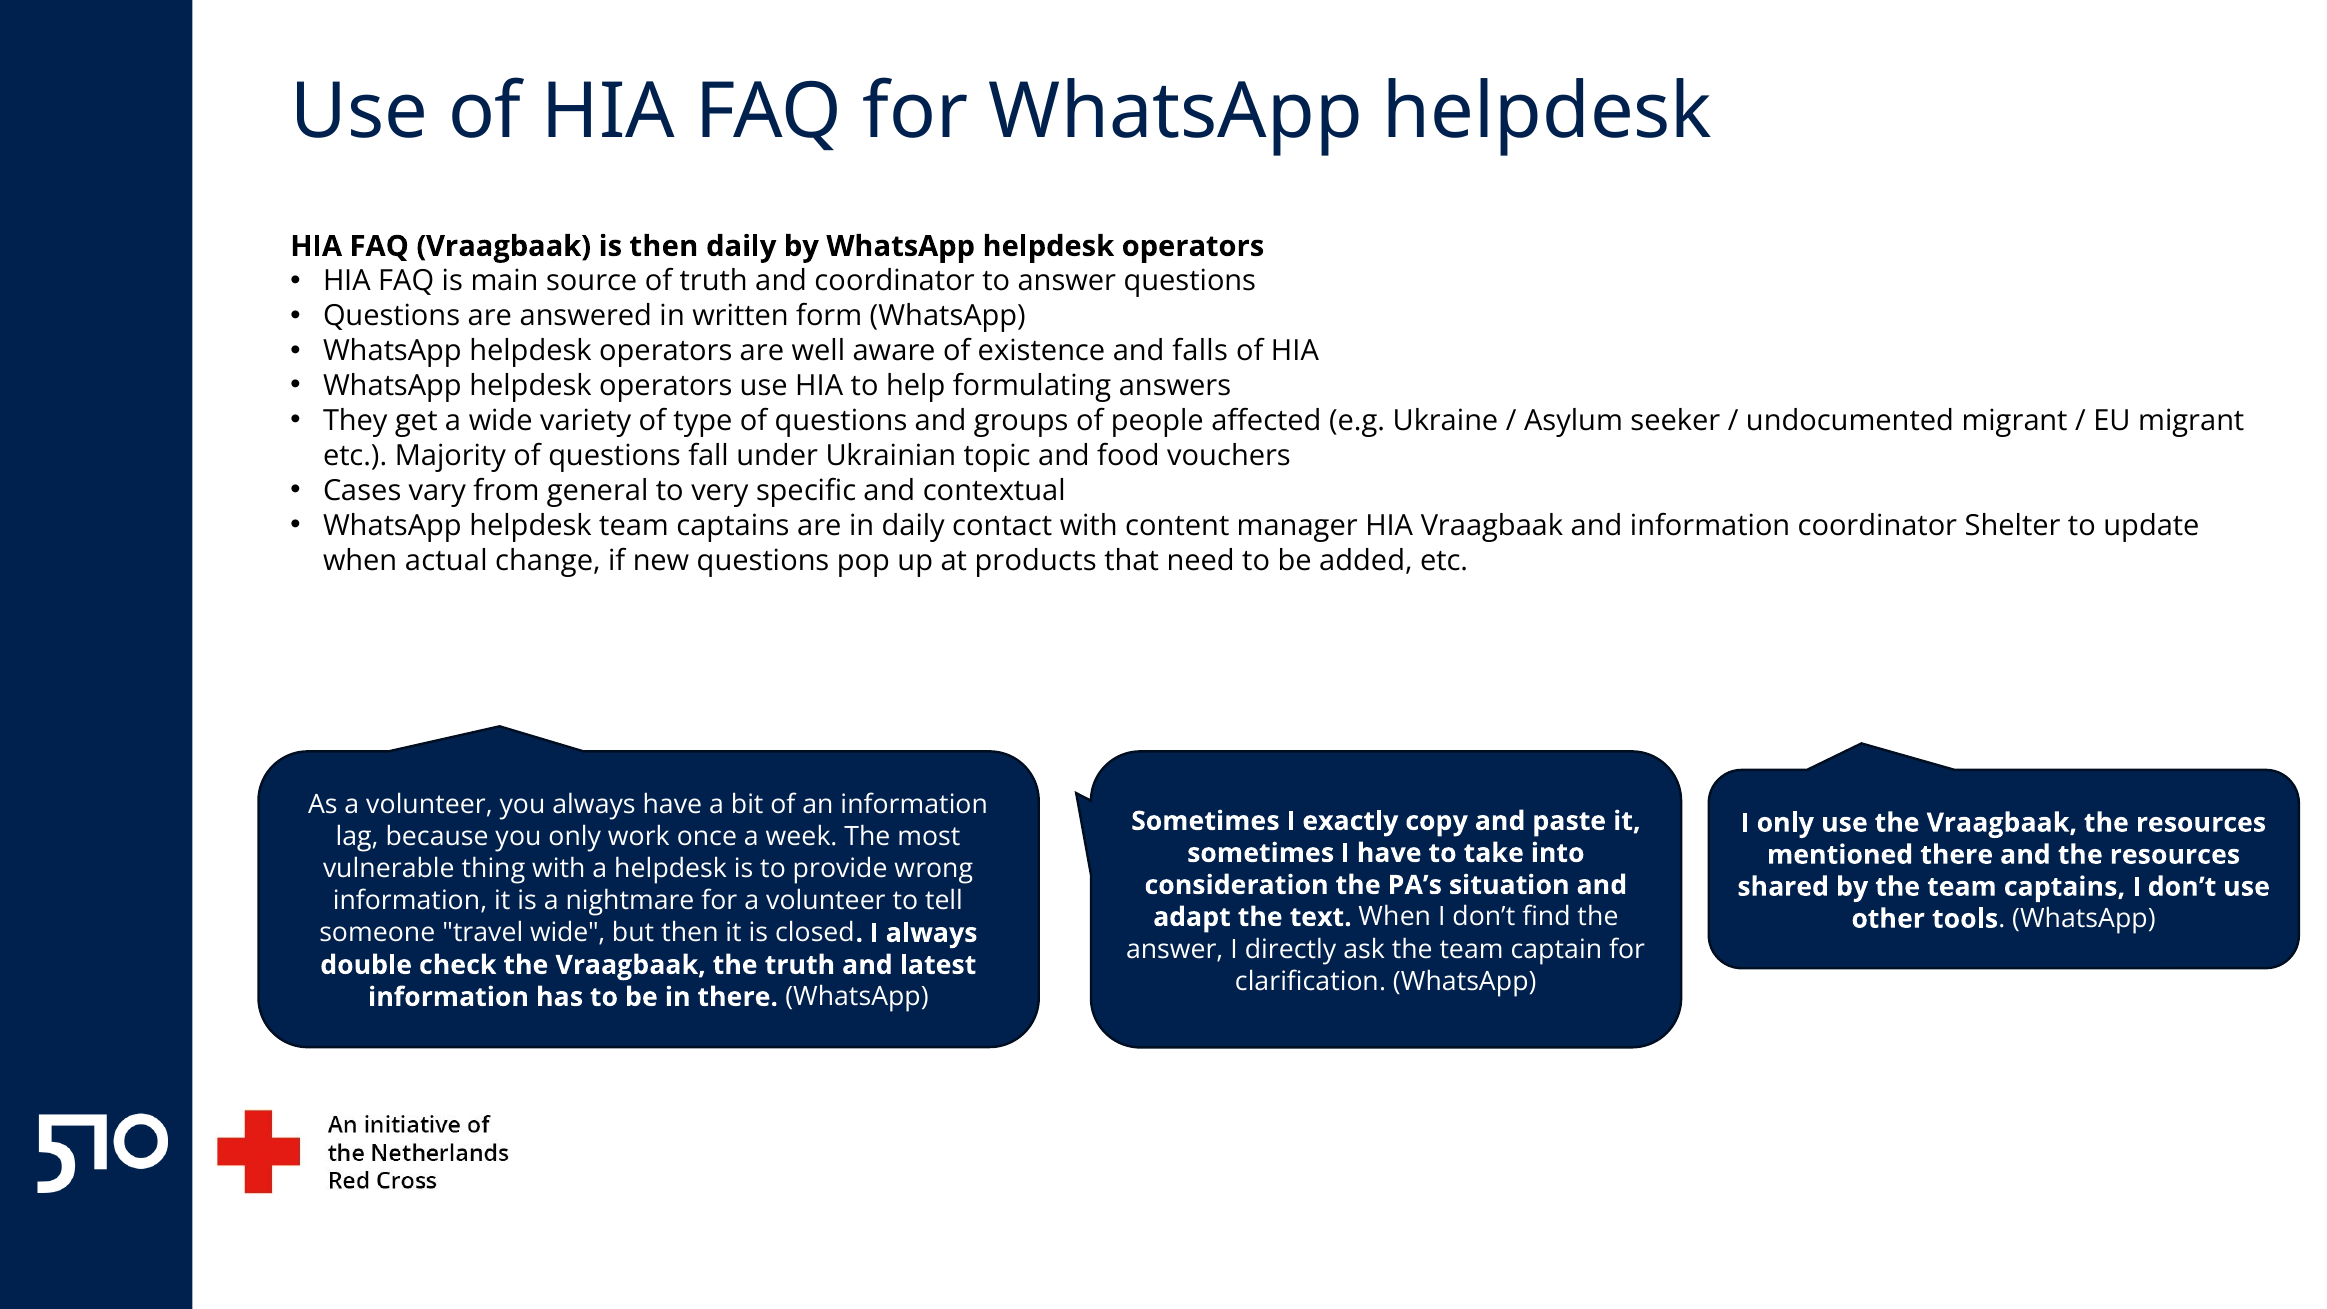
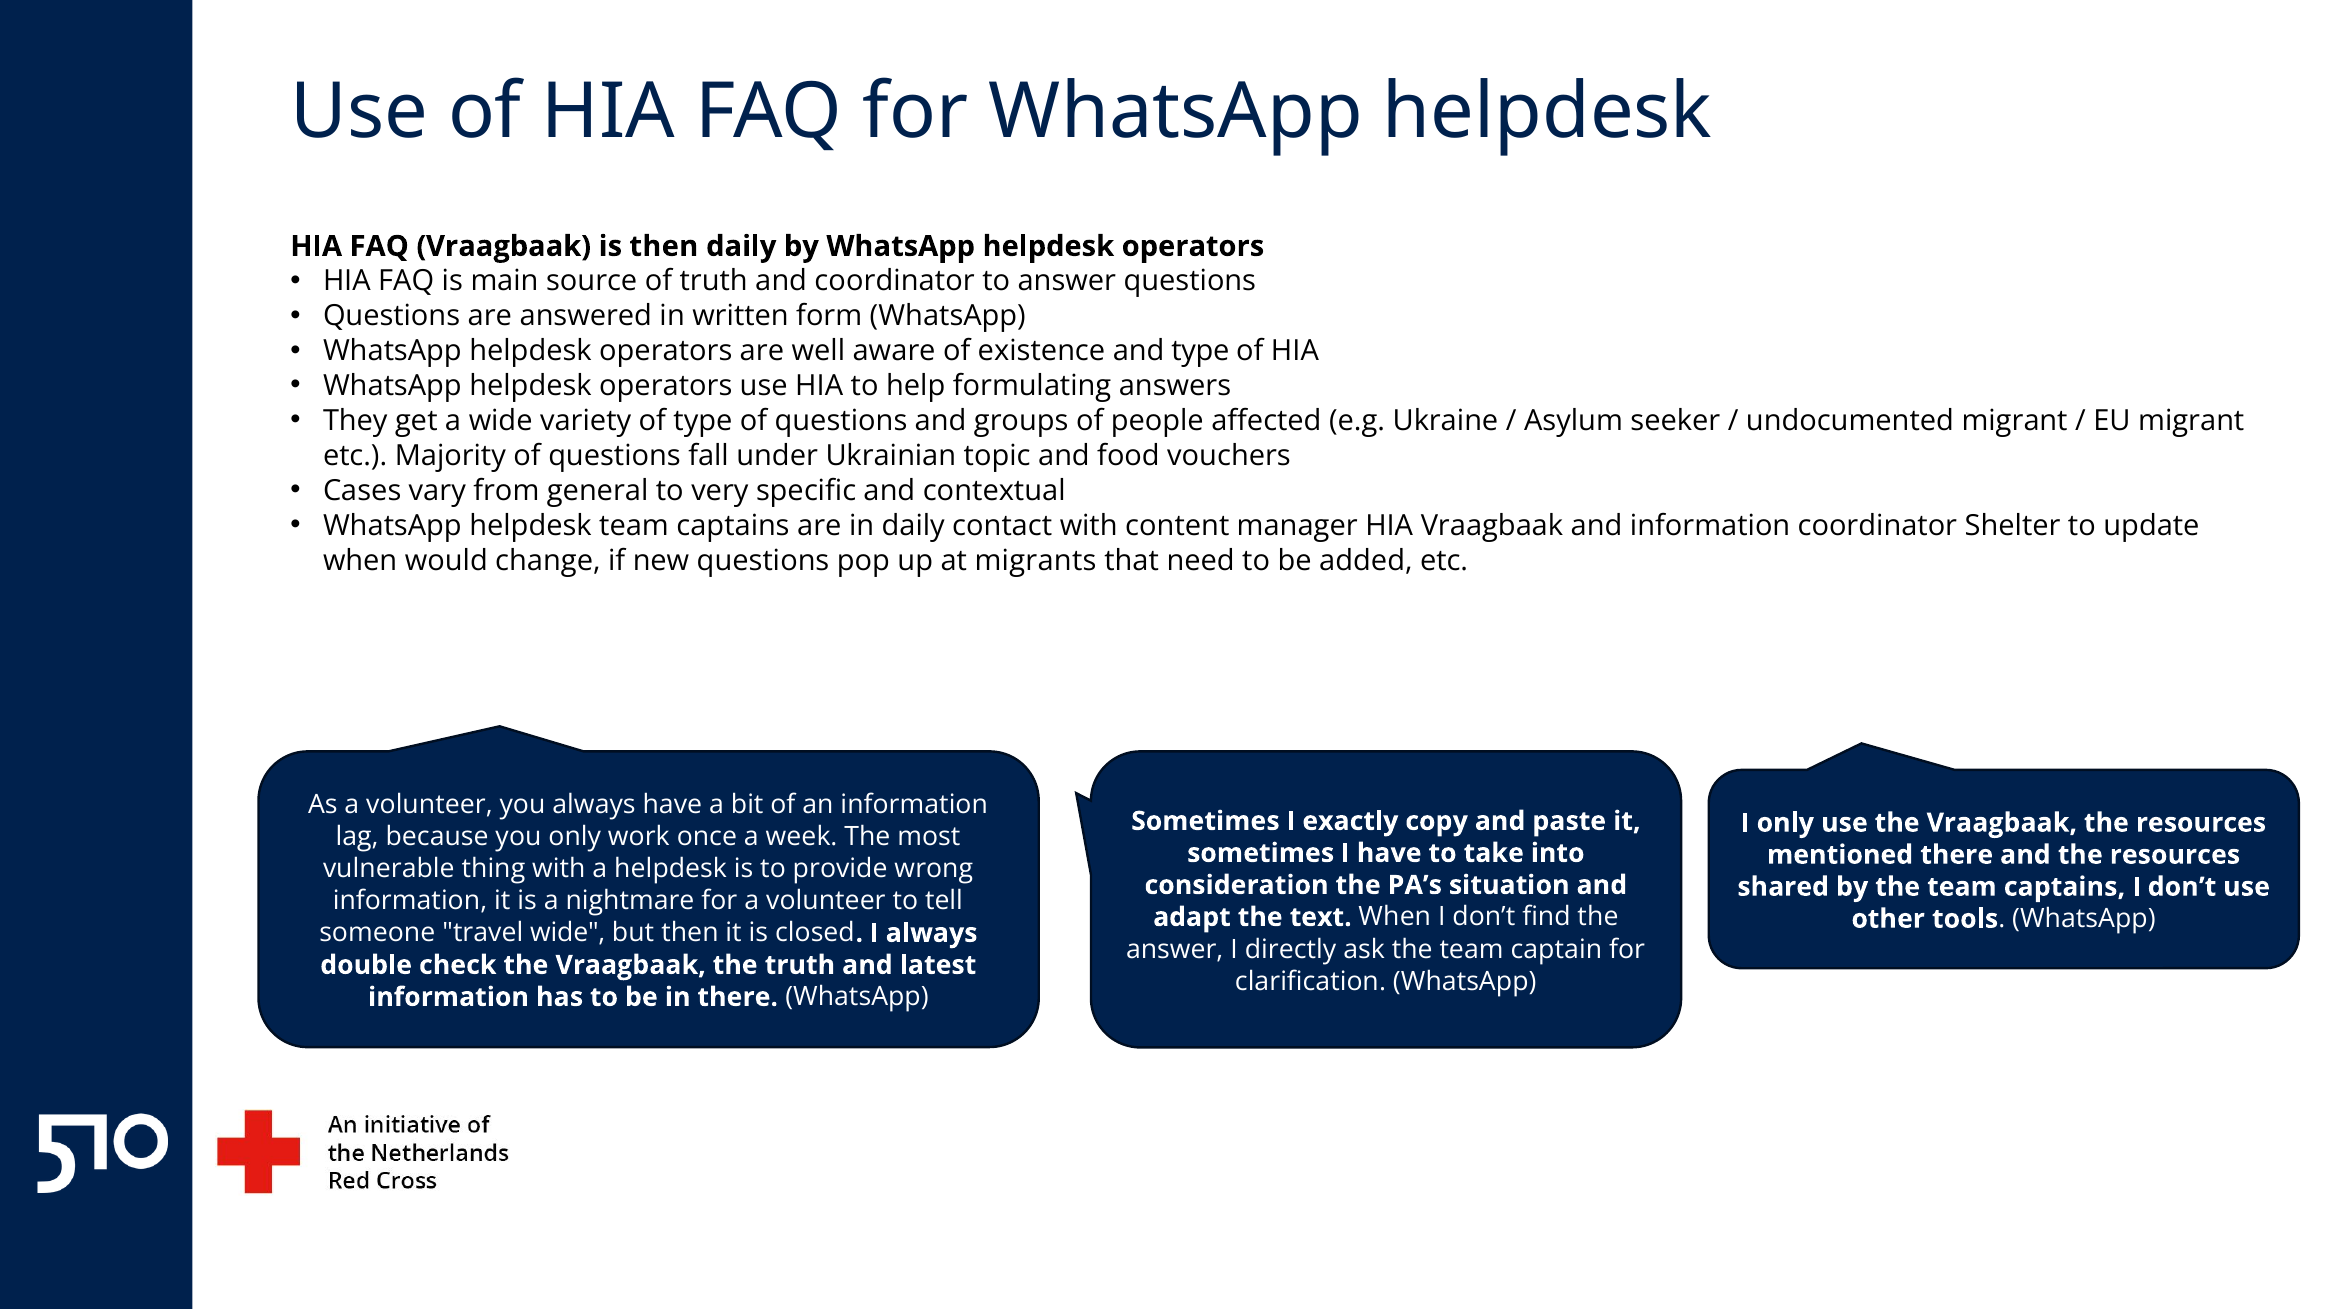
and falls: falls -> type
actual: actual -> would
products: products -> migrants
